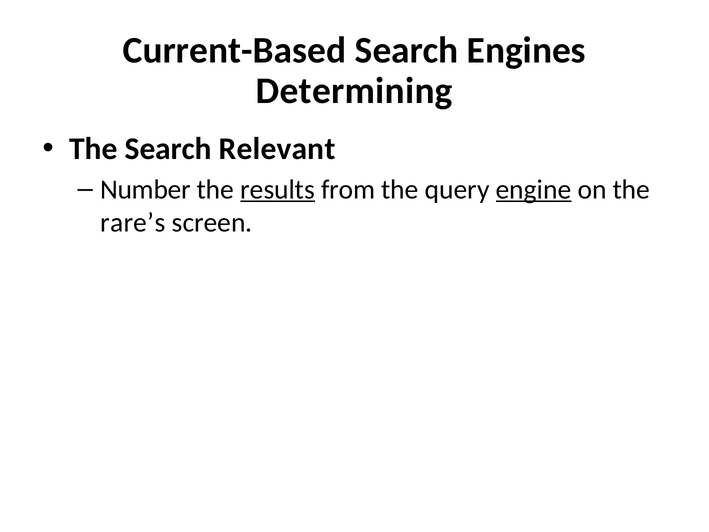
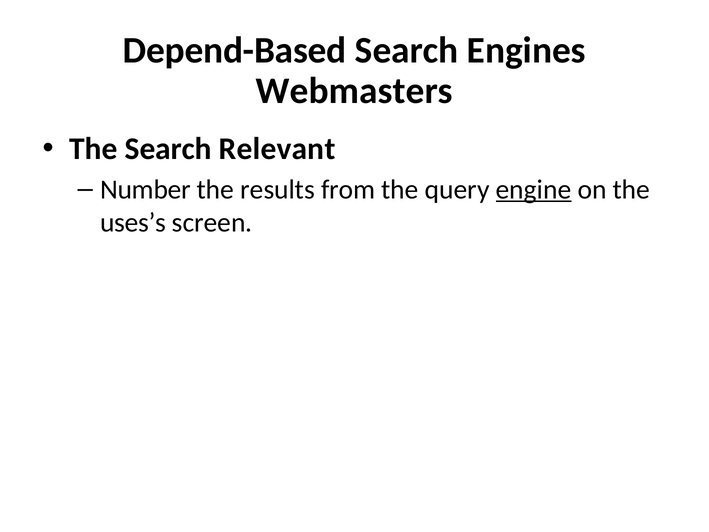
Current-Based: Current-Based -> Depend-Based
Determining: Determining -> Webmasters
results underline: present -> none
rare’s: rare’s -> uses’s
